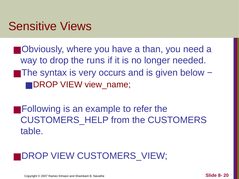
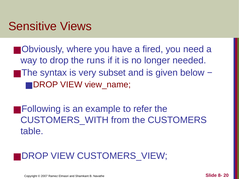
than: than -> fired
occurs: occurs -> subset
CUSTOMERS_HELP: CUSTOMERS_HELP -> CUSTOMERS_WITH
